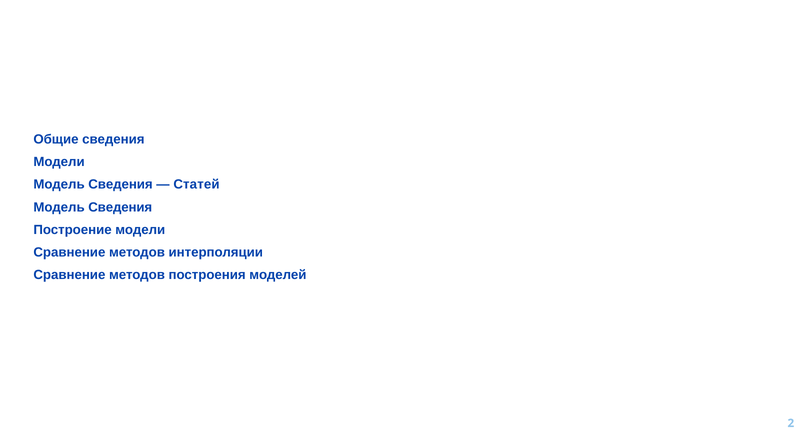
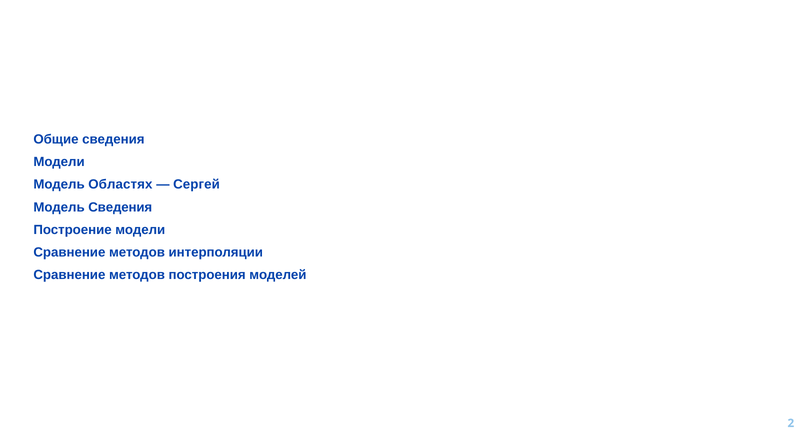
Сведения at (120, 185): Сведения -> Областях
Статей: Статей -> Сергей
